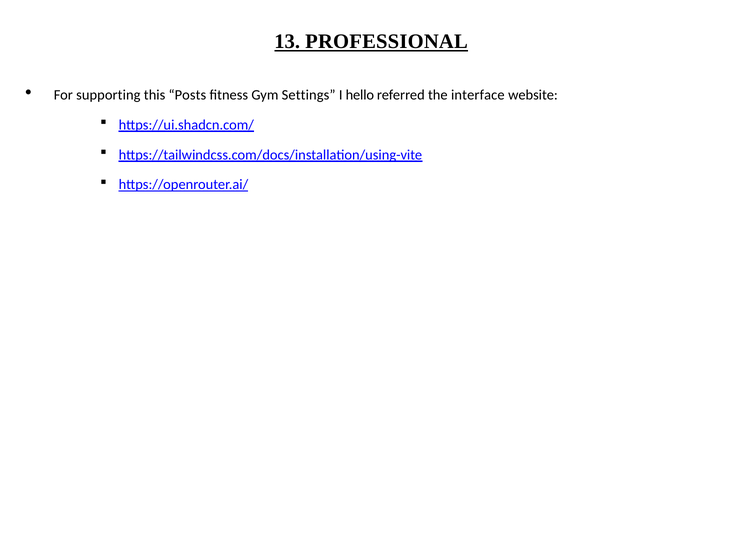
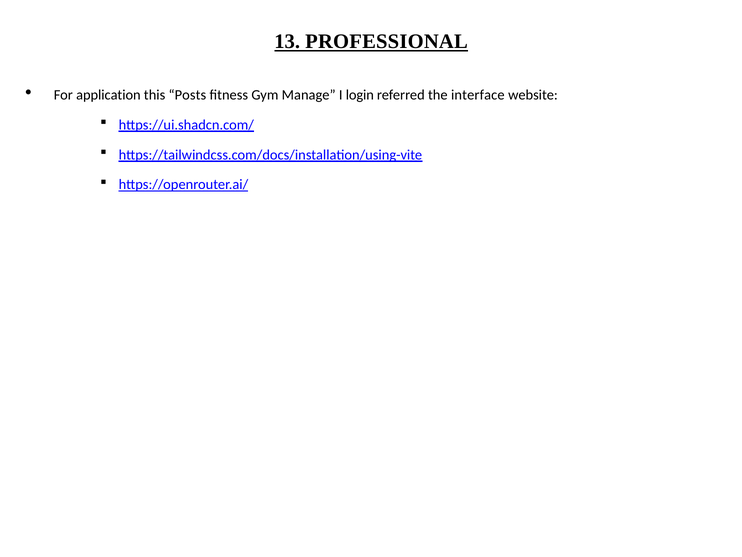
supporting: supporting -> application
Settings: Settings -> Manage
hello: hello -> login
